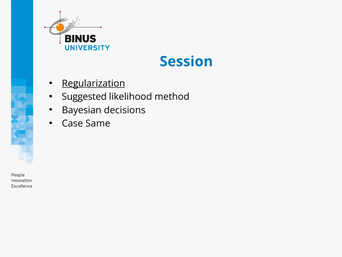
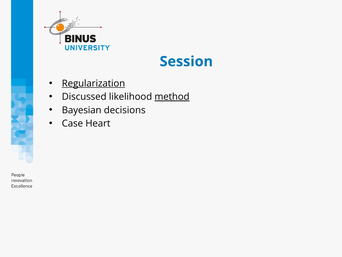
Suggested: Suggested -> Discussed
method underline: none -> present
Same: Same -> Heart
